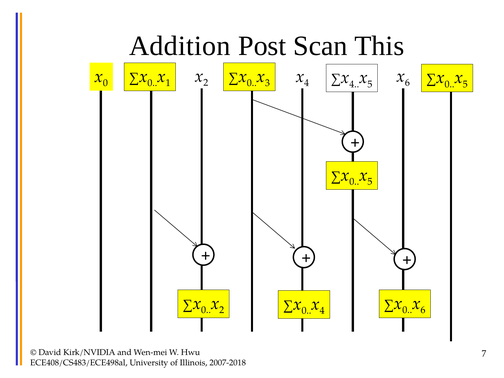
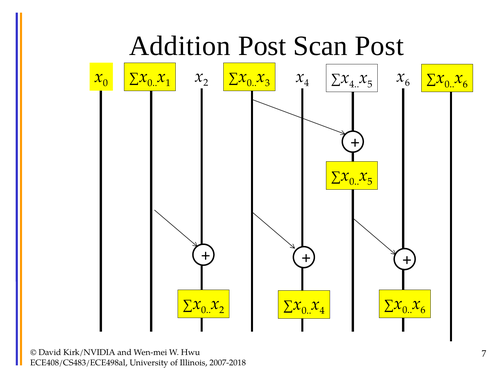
Scan This: This -> Post
5 at (465, 84): 5 -> 6
